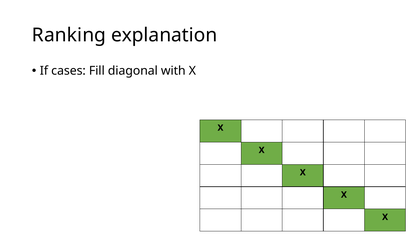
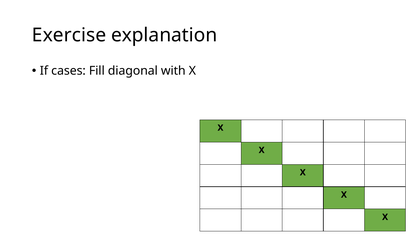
Ranking: Ranking -> Exercise
